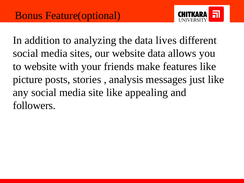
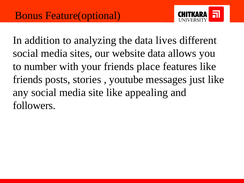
to website: website -> number
make: make -> place
picture at (28, 79): picture -> friends
analysis: analysis -> youtube
